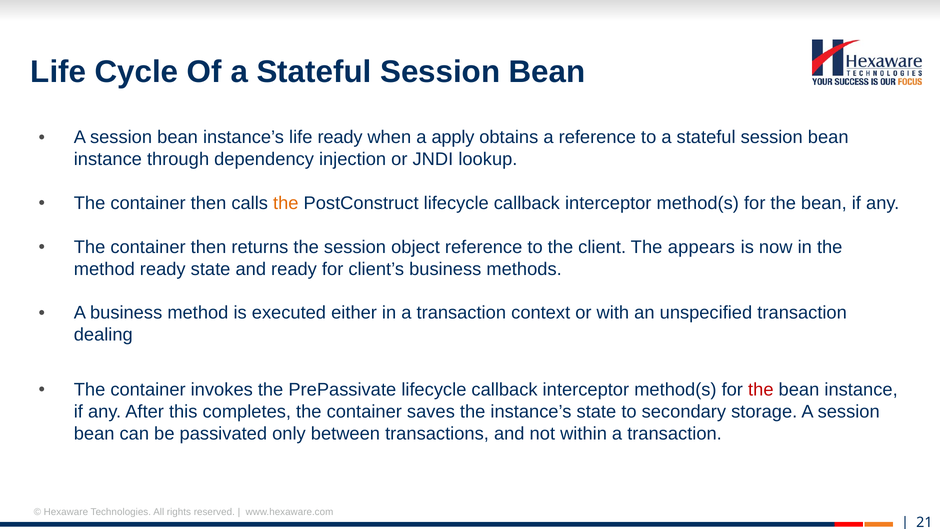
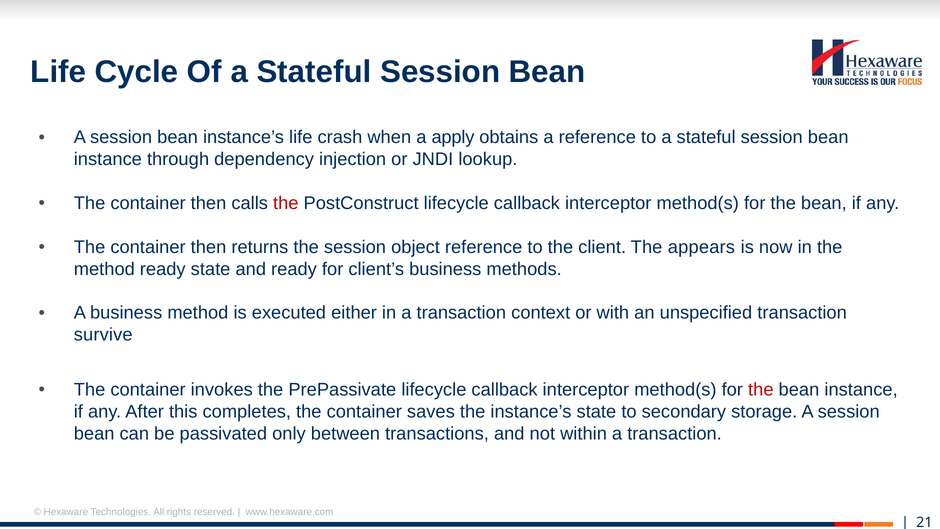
life ready: ready -> crash
the at (286, 203) colour: orange -> red
dealing: dealing -> survive
